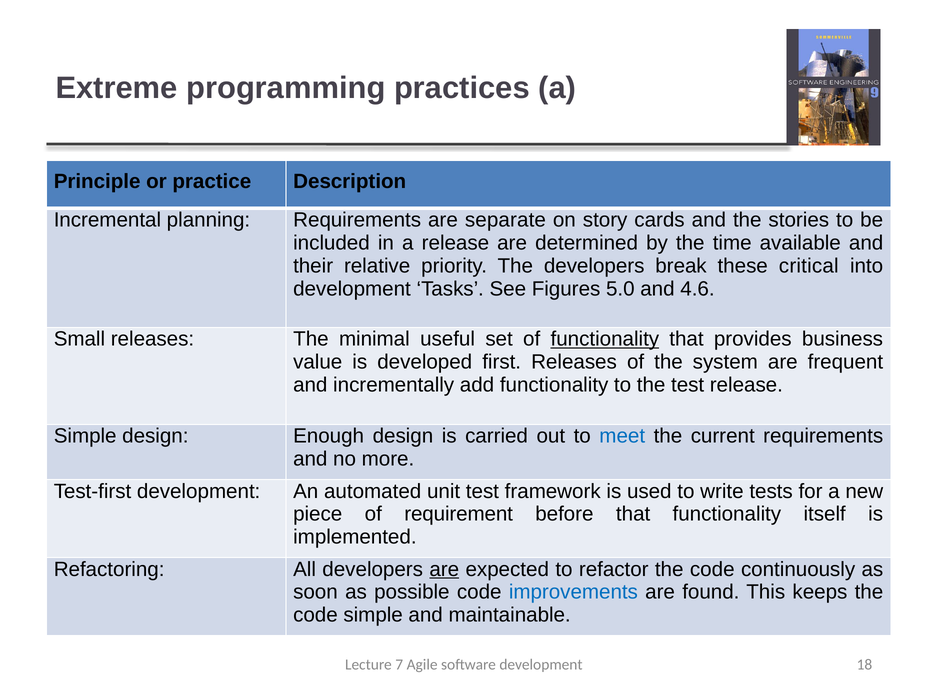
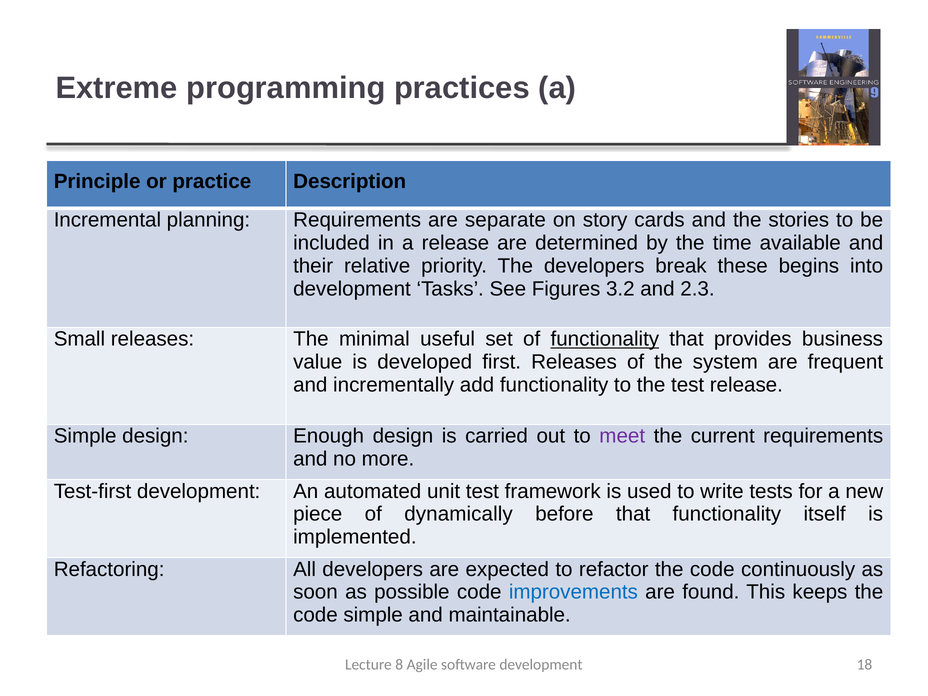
critical: critical -> begins
5.0: 5.0 -> 3.2
4.6: 4.6 -> 2.3
meet colour: blue -> purple
requirement: requirement -> dynamically
are at (444, 569) underline: present -> none
7: 7 -> 8
